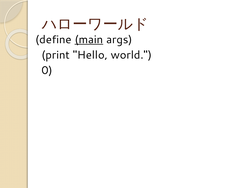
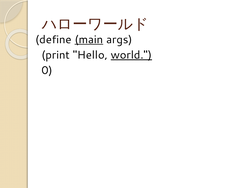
world underline: none -> present
